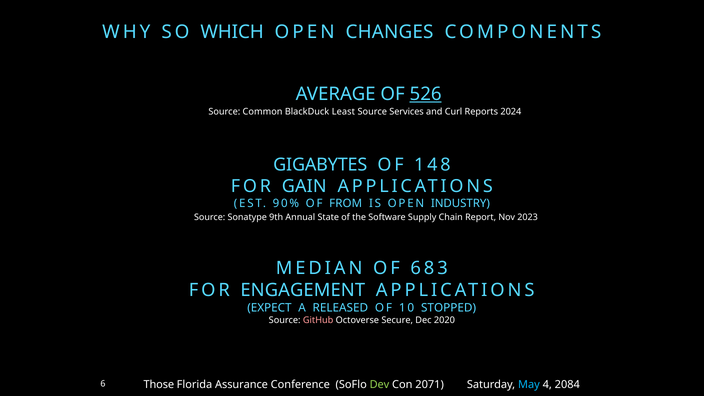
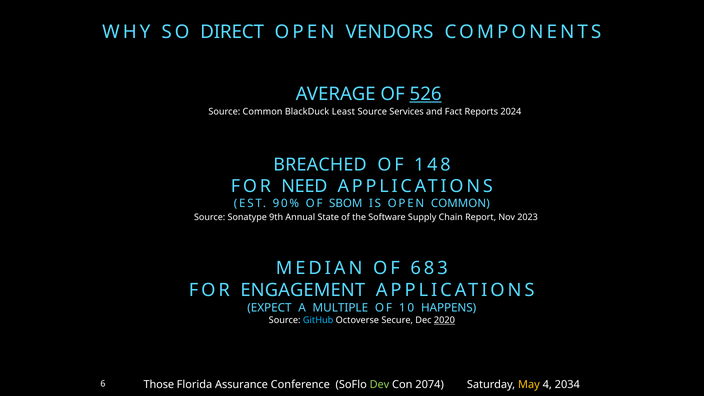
WHICH: WHICH -> DIRECT
CHANGES: CHANGES -> VENDORS
Curl: Curl -> Fact
GIGABYTES: GIGABYTES -> BREACHED
GAIN: GAIN -> NEED
FROM: FROM -> SBOM
OPEN INDUSTRY: INDUSTRY -> COMMON
RELEASED: RELEASED -> MULTIPLE
STOPPED: STOPPED -> HAPPENS
GitHub colour: pink -> light blue
2020 underline: none -> present
2071: 2071 -> 2074
May colour: light blue -> yellow
2084: 2084 -> 2034
